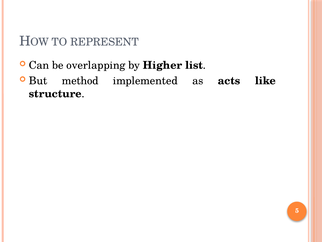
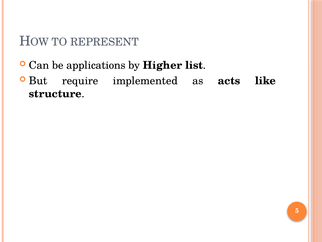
overlapping: overlapping -> applications
method: method -> require
